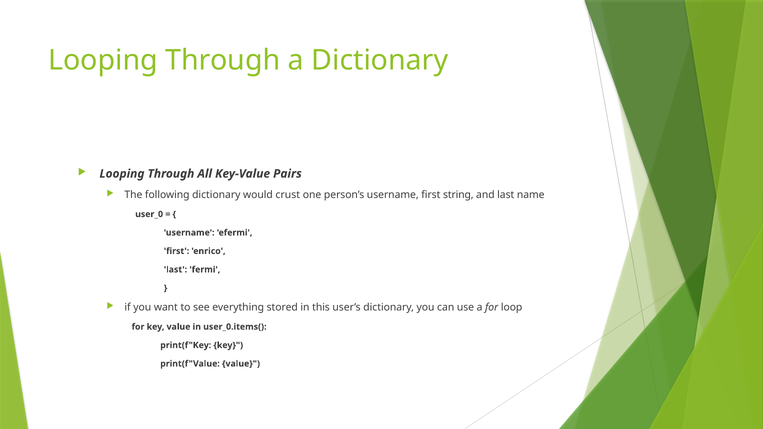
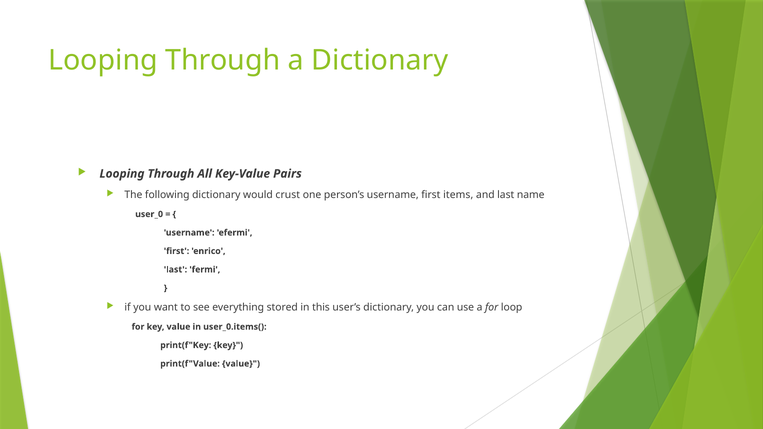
string: string -> items
